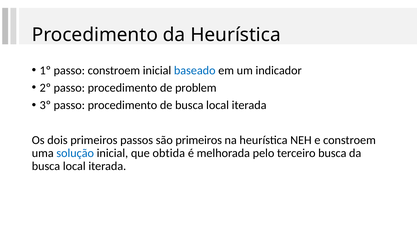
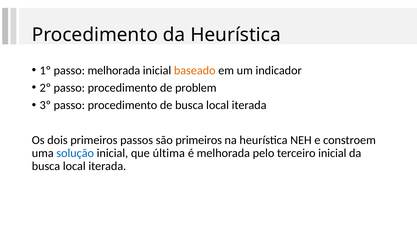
passo constroem: constroem -> melhorada
baseado colour: blue -> orange
obtida: obtida -> última
terceiro busca: busca -> inicial
